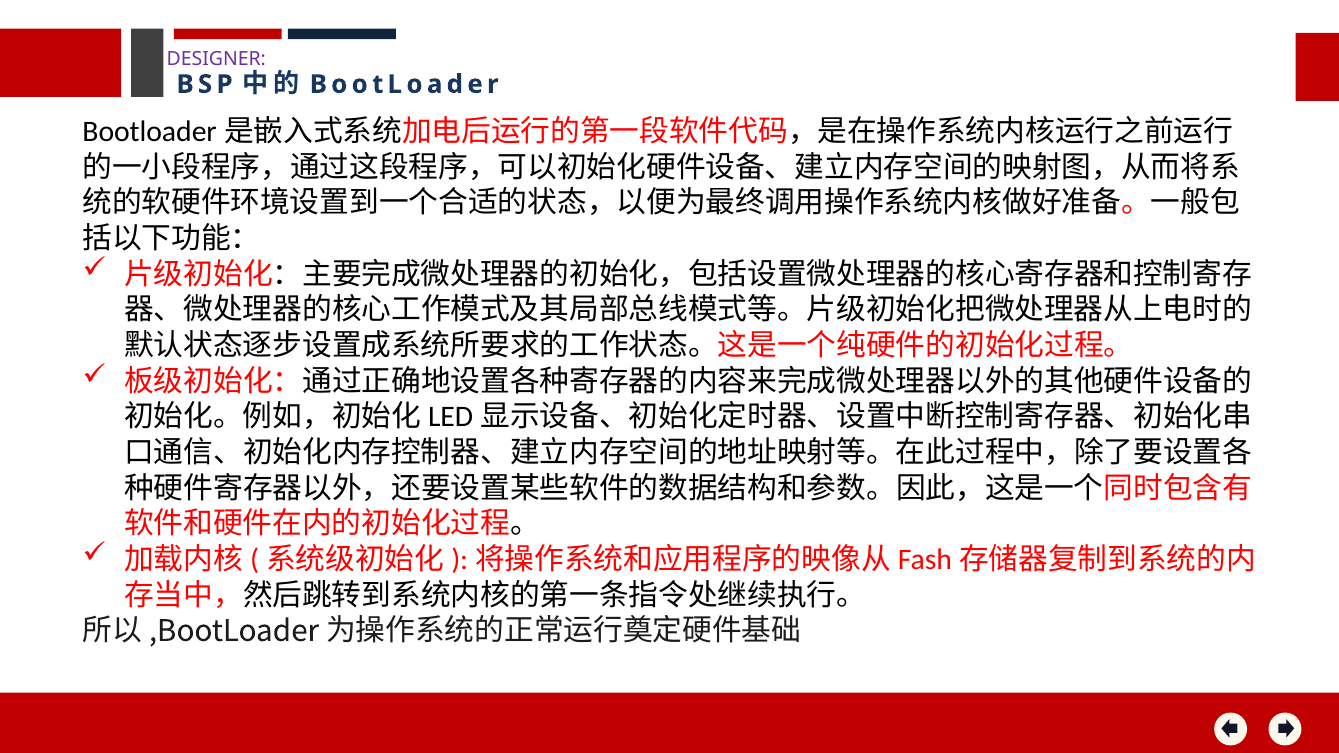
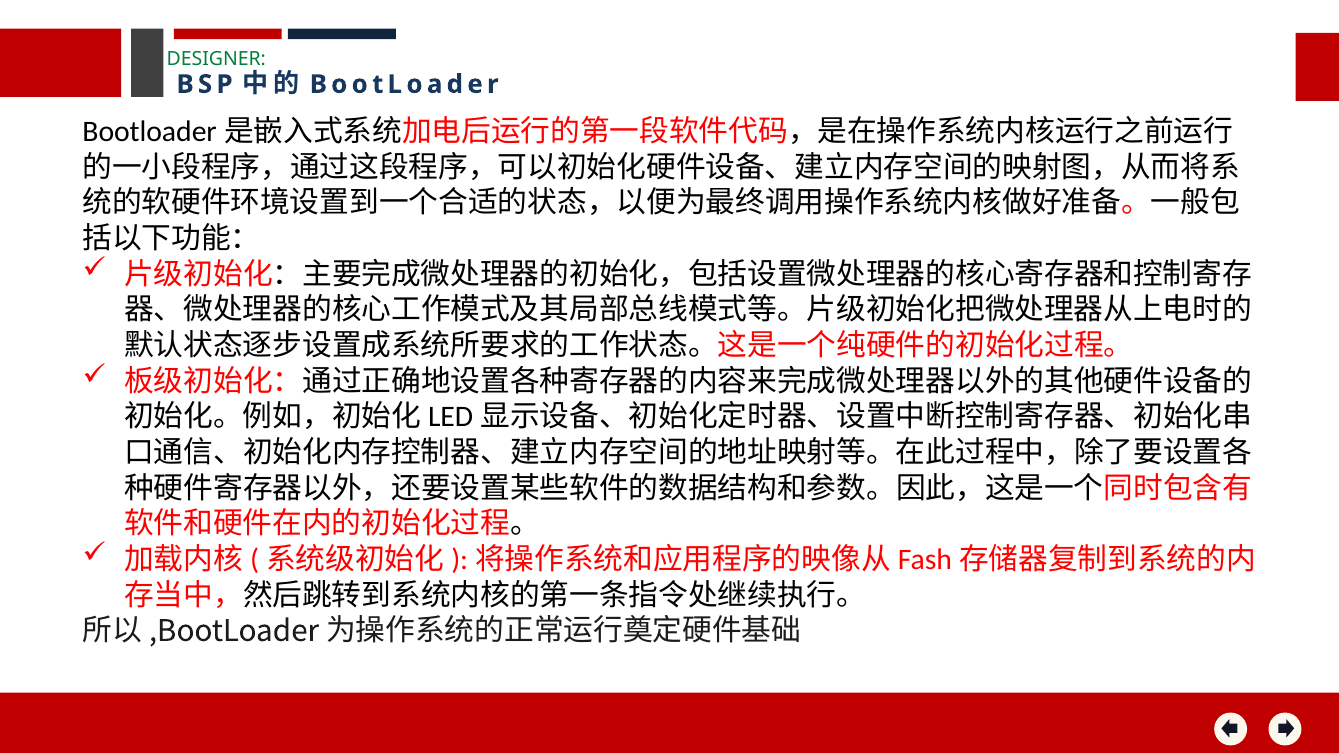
DESIGNER colour: purple -> green
